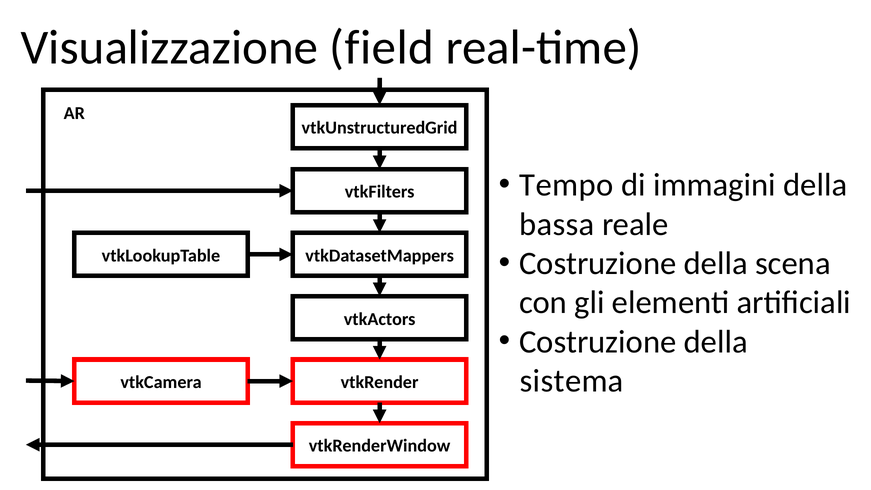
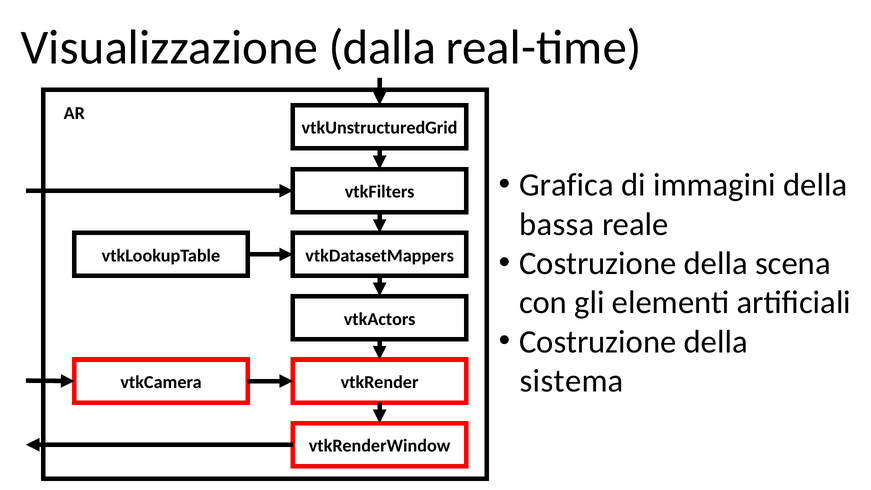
field: field -> dalla
Tempo: Tempo -> Grafica
